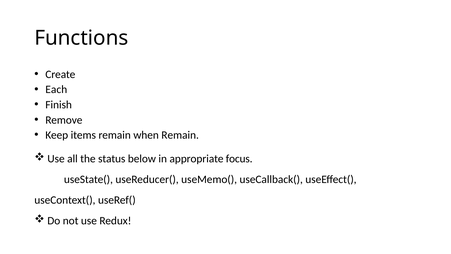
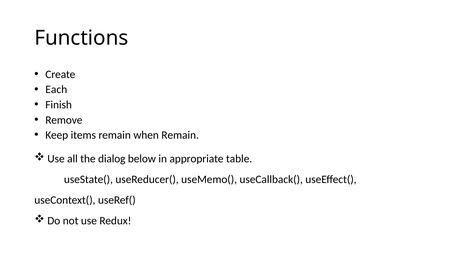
status: status -> dialog
focus: focus -> table
